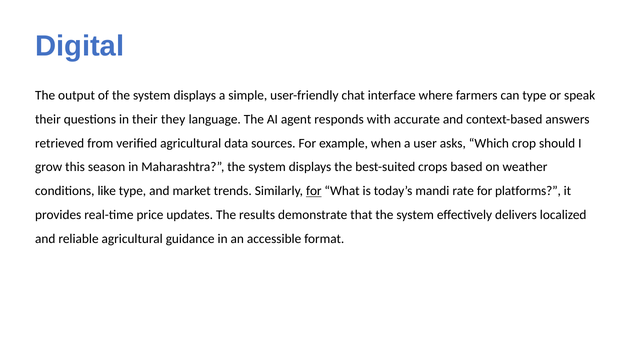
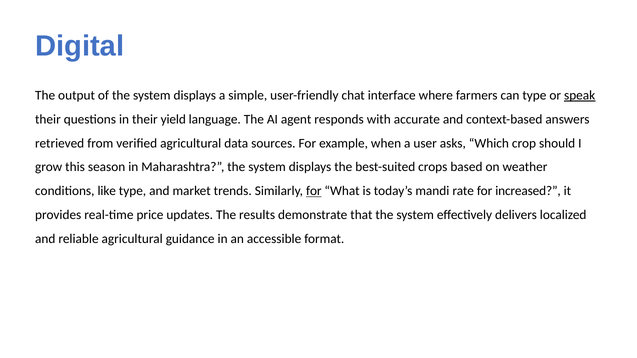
speak underline: none -> present
they: they -> yield
platforms: platforms -> increased
